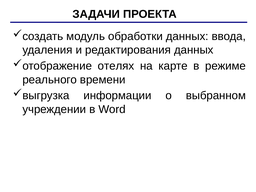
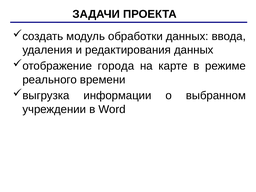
отелях: отелях -> города
